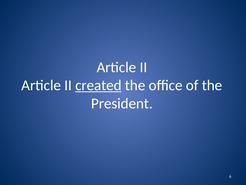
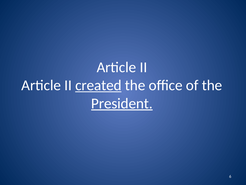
President underline: none -> present
